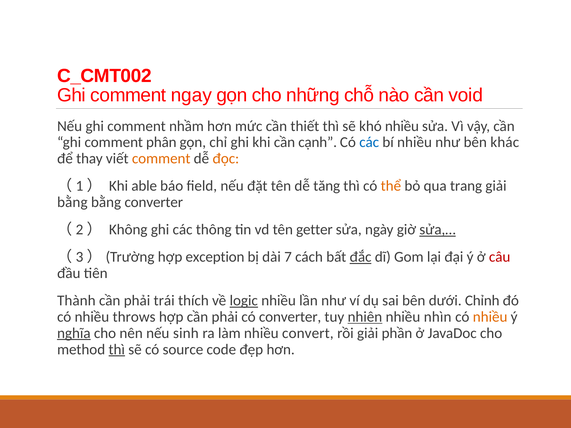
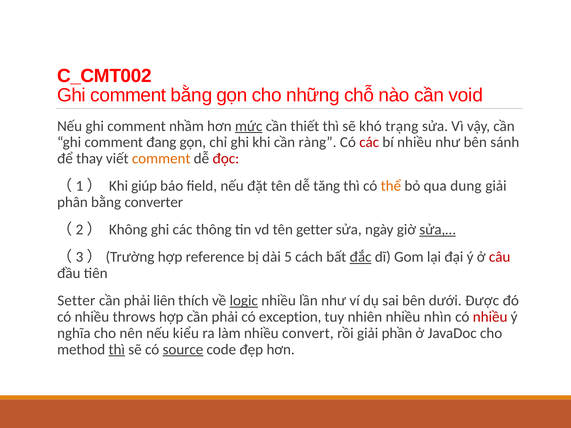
comment ngay: ngay -> bằng
mức underline: none -> present
khó nhiều: nhiều -> trạng
phân: phân -> đang
cạnh: cạnh -> ràng
các at (369, 142) colour: blue -> red
khác: khác -> sánh
đọc colour: orange -> red
able: able -> giúp
trang: trang -> dung
bằng at (72, 202): bằng -> phân
exception: exception -> reference
7: 7 -> 5
Thành: Thành -> Setter
trái: trái -> liên
Chỉnh: Chỉnh -> Được
có converter: converter -> exception
nhiên underline: present -> none
nhiều at (490, 317) colour: orange -> red
nghĩa underline: present -> none
sinh: sinh -> kiểu
source underline: none -> present
